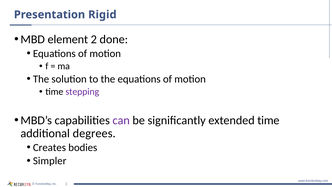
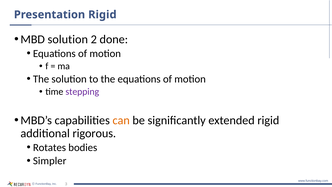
MBD element: element -> solution
can colour: purple -> orange
extended time: time -> rigid
degrees: degrees -> rigorous
Creates: Creates -> Rotates
